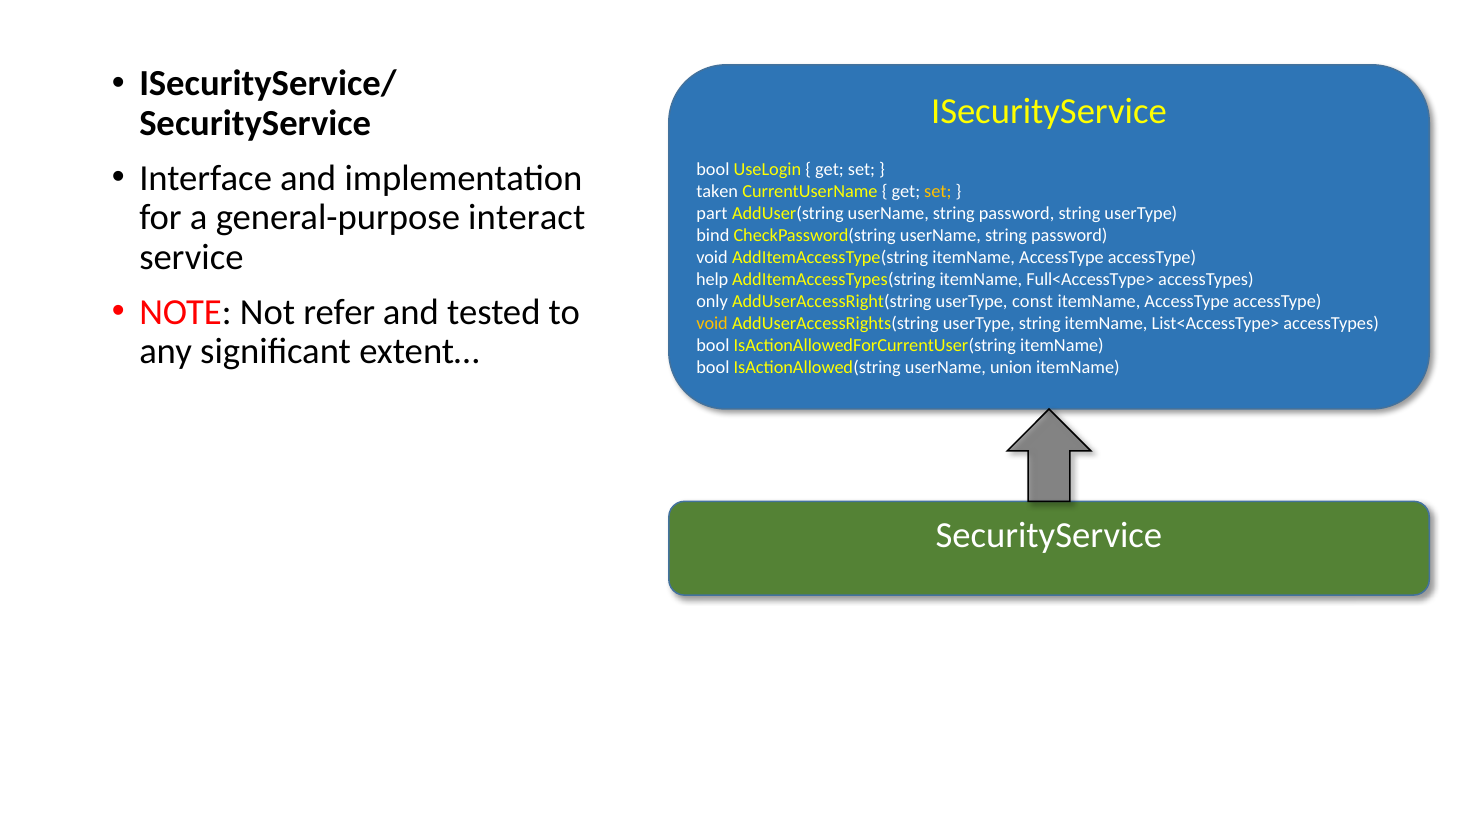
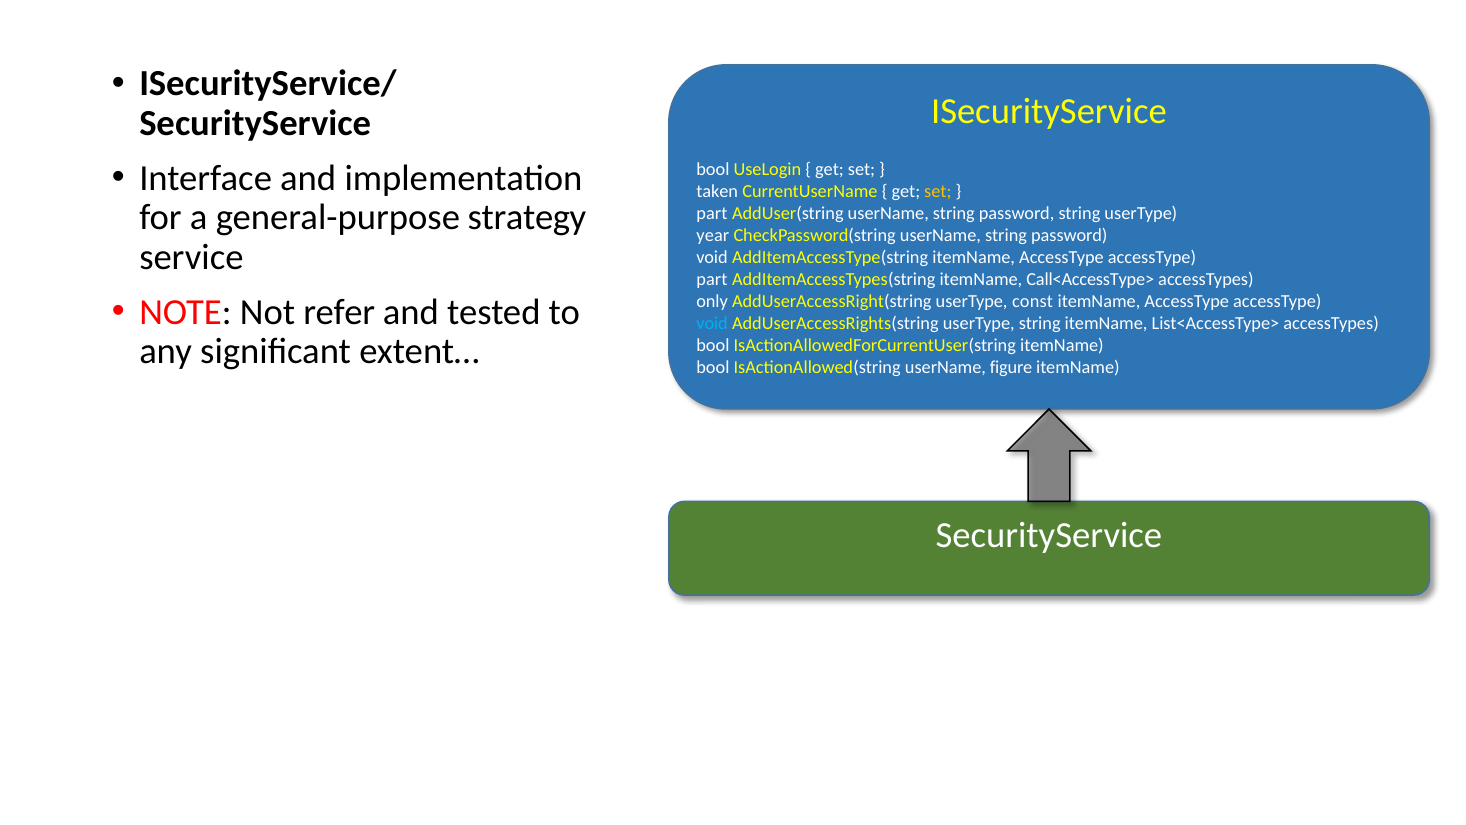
interact: interact -> strategy
bind: bind -> year
help at (712, 279): help -> part
Full<AccessType>: Full<AccessType> -> Call<AccessType>
void at (712, 323) colour: yellow -> light blue
union: union -> figure
